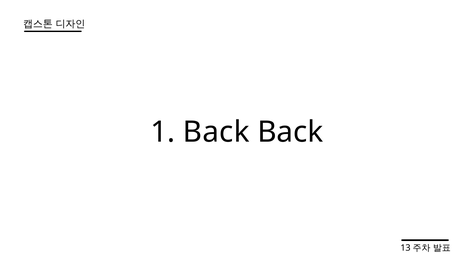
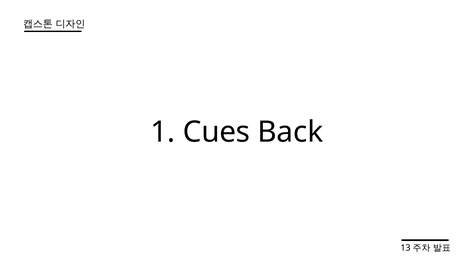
1 Back: Back -> Cues
